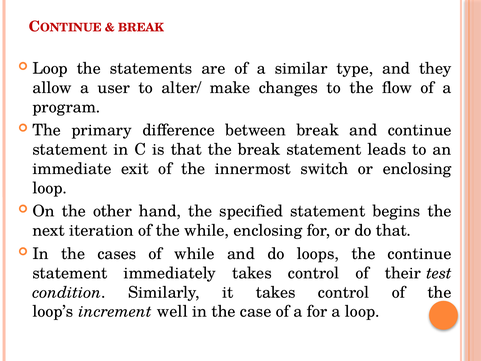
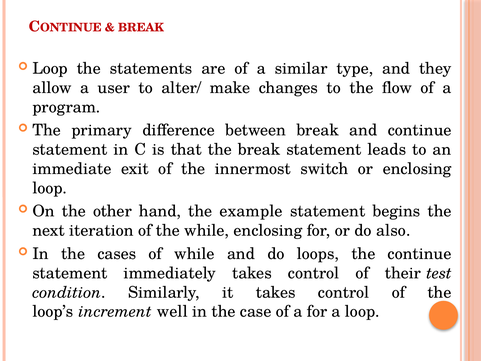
specified: specified -> example
do that: that -> also
